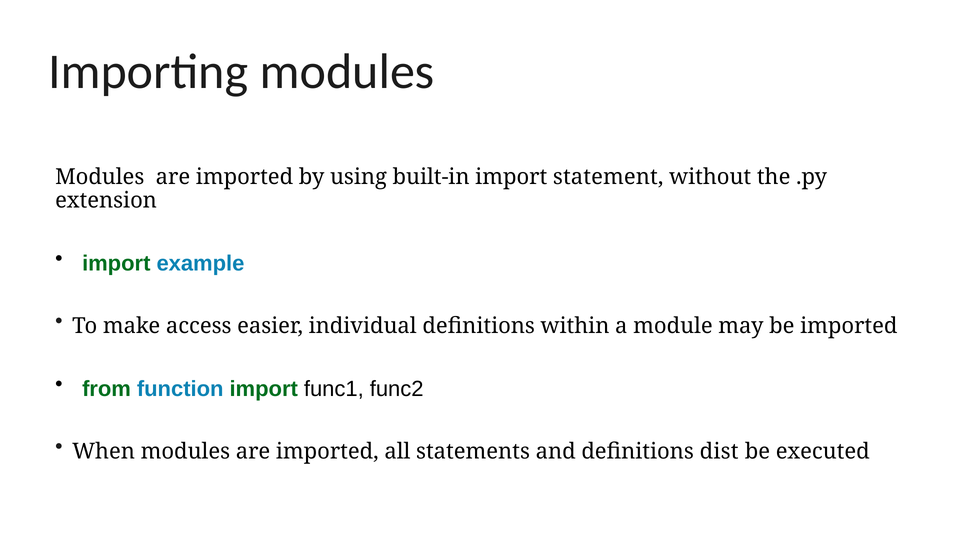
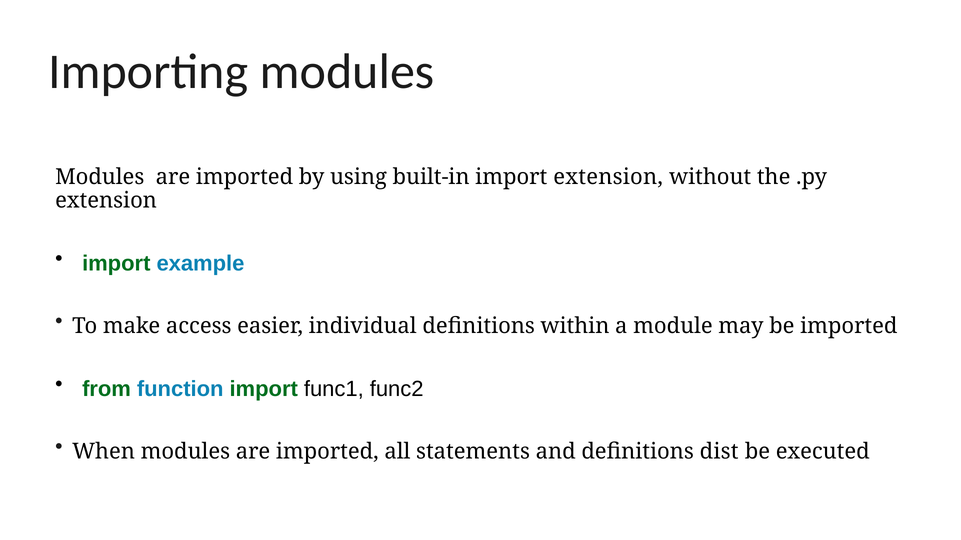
import statement: statement -> extension
